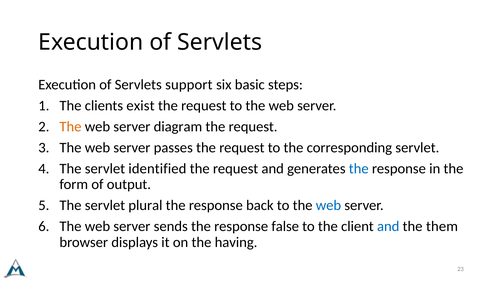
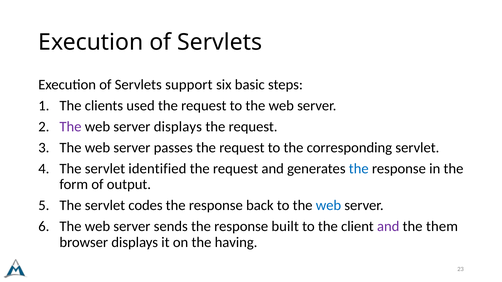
exist: exist -> used
The at (70, 127) colour: orange -> purple
server diagram: diagram -> displays
plural: plural -> codes
false: false -> built
and at (388, 227) colour: blue -> purple
